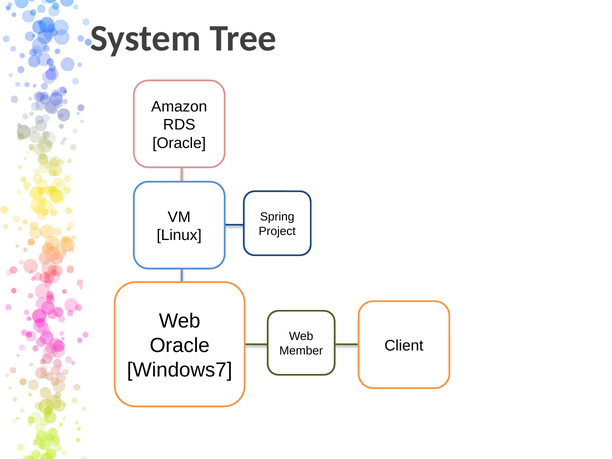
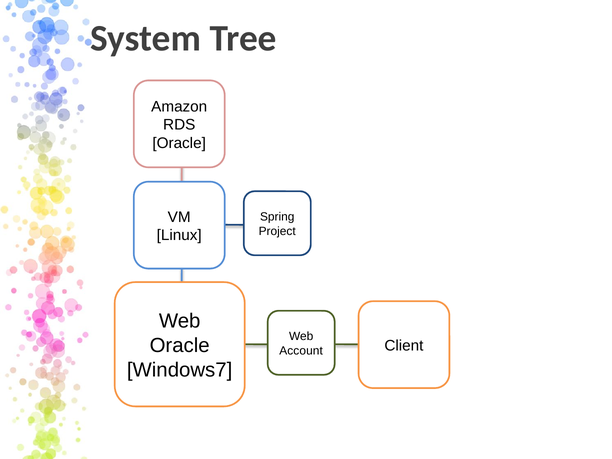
Member: Member -> Account
